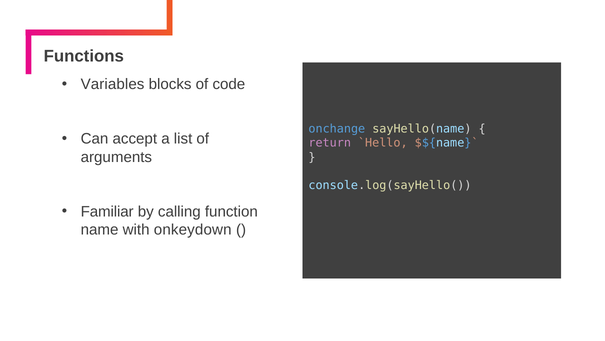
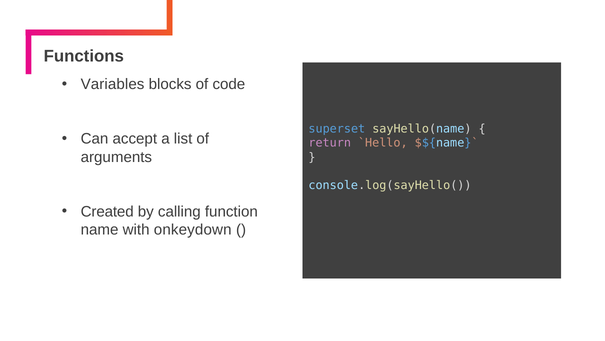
onchange: onchange -> superset
Familiar: Familiar -> Created
